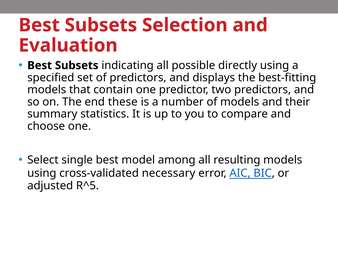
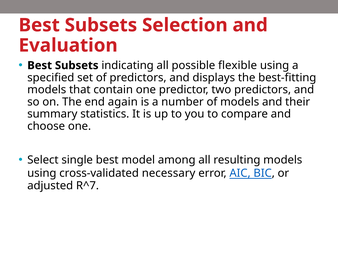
directly: directly -> flexible
these: these -> again
R^5: R^5 -> R^7
